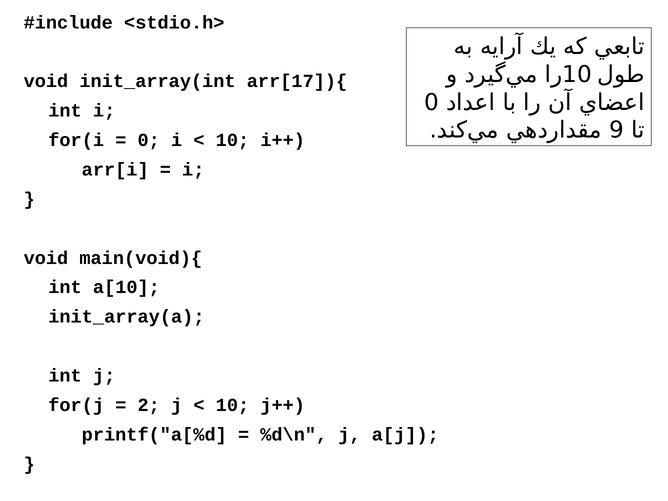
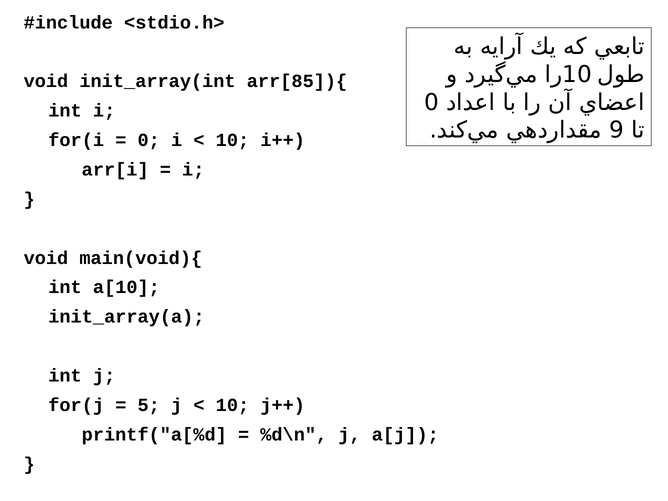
arr[17]){: arr[17]){ -> arr[85]){
2: 2 -> 5
